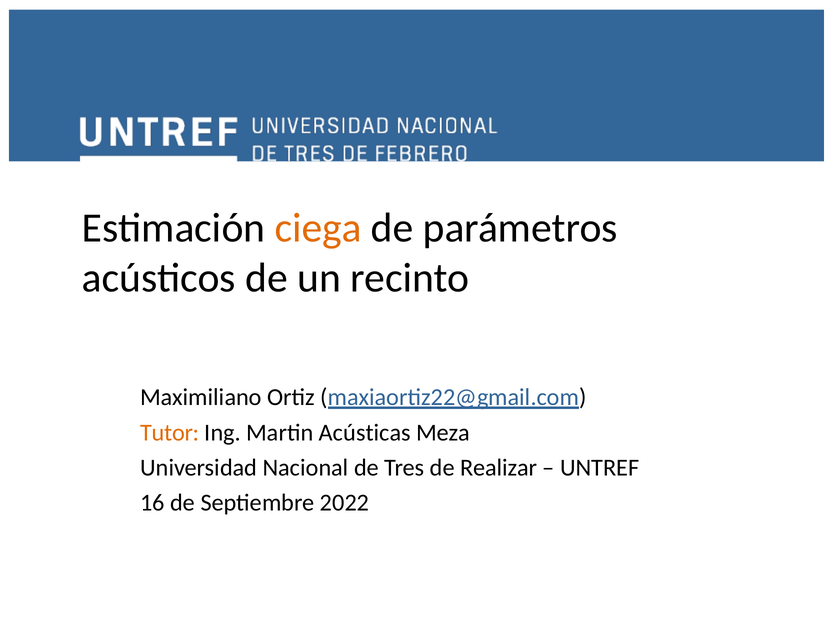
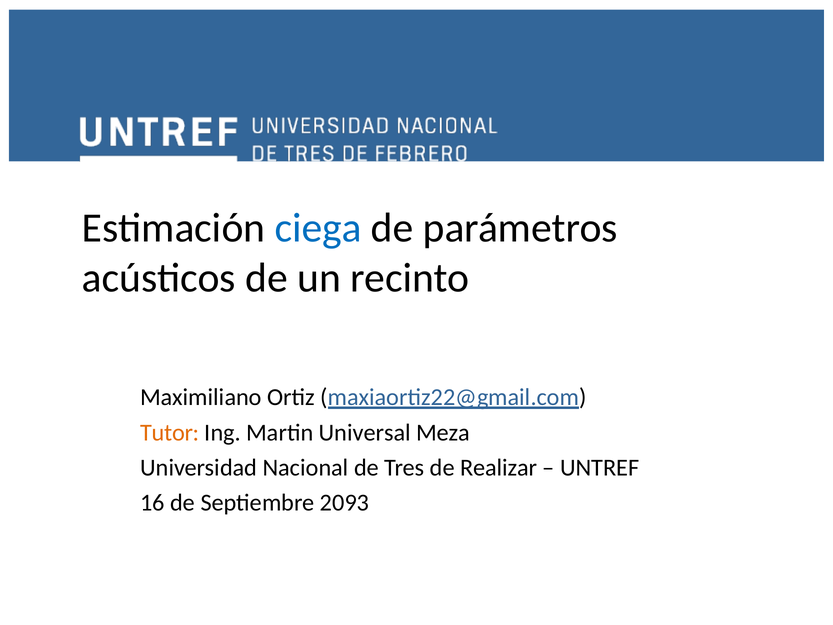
ciega colour: orange -> blue
Acústicas: Acústicas -> Universal
2022: 2022 -> 2093
